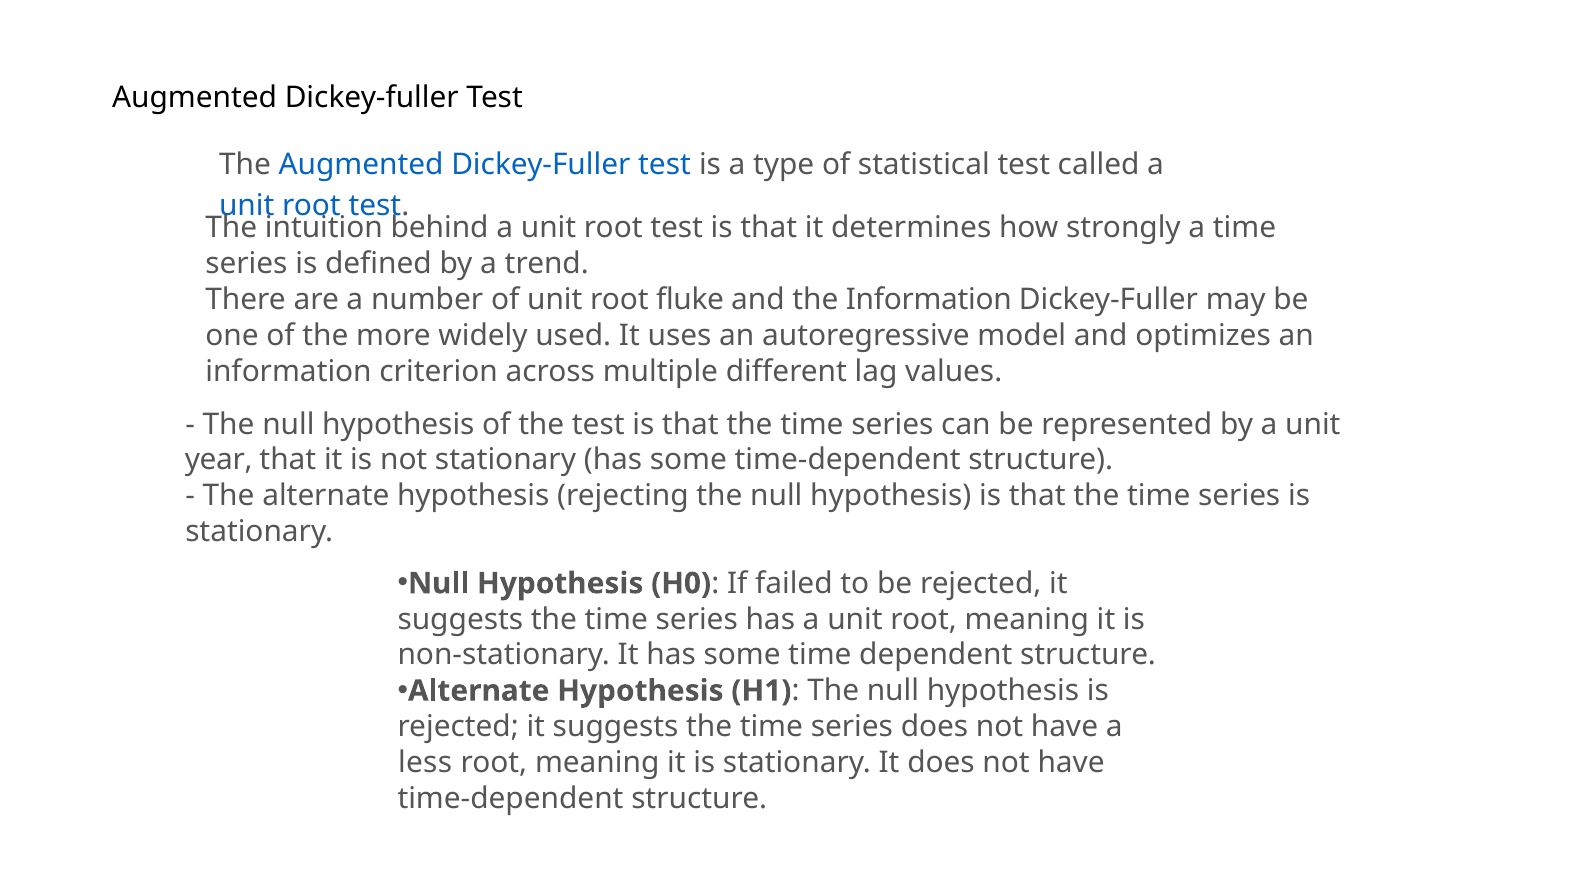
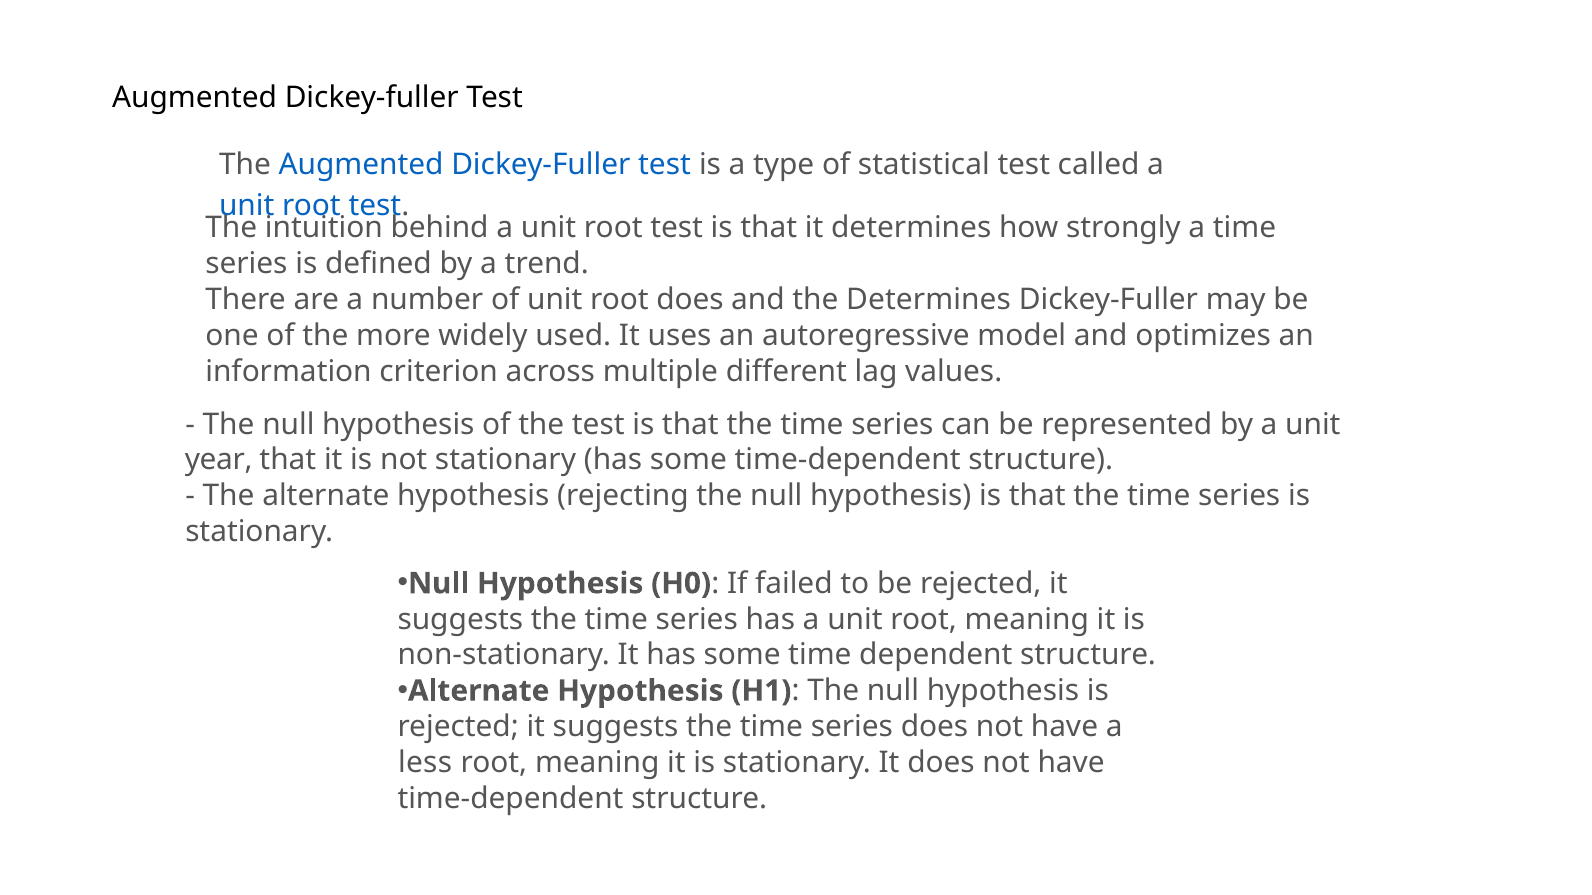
root fluke: fluke -> does
the Information: Information -> Determines
